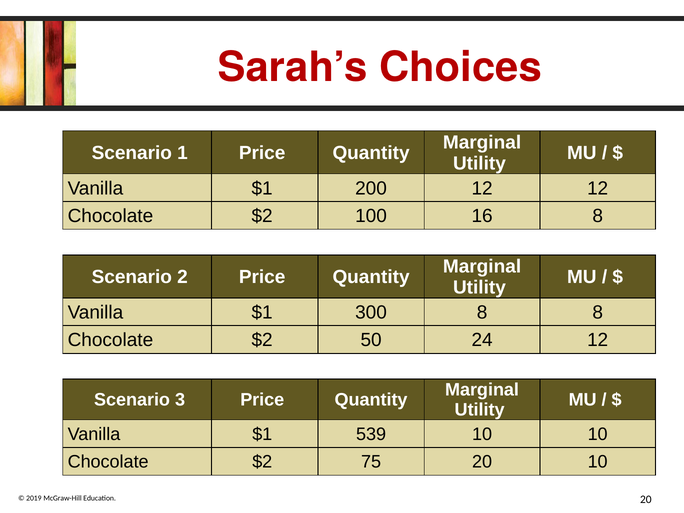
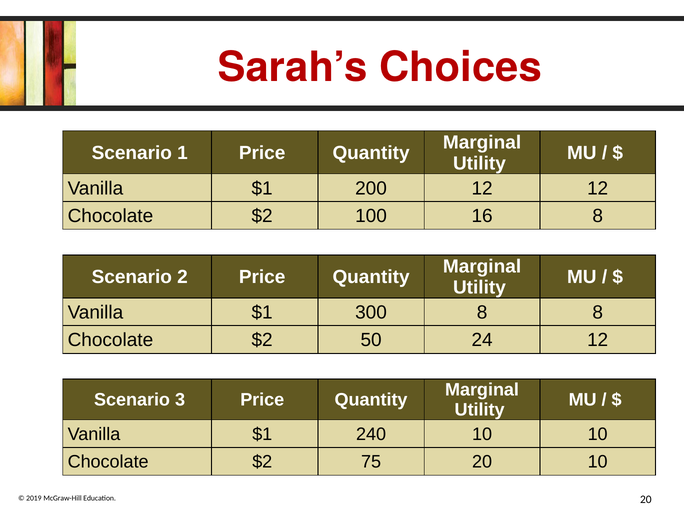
539: 539 -> 240
